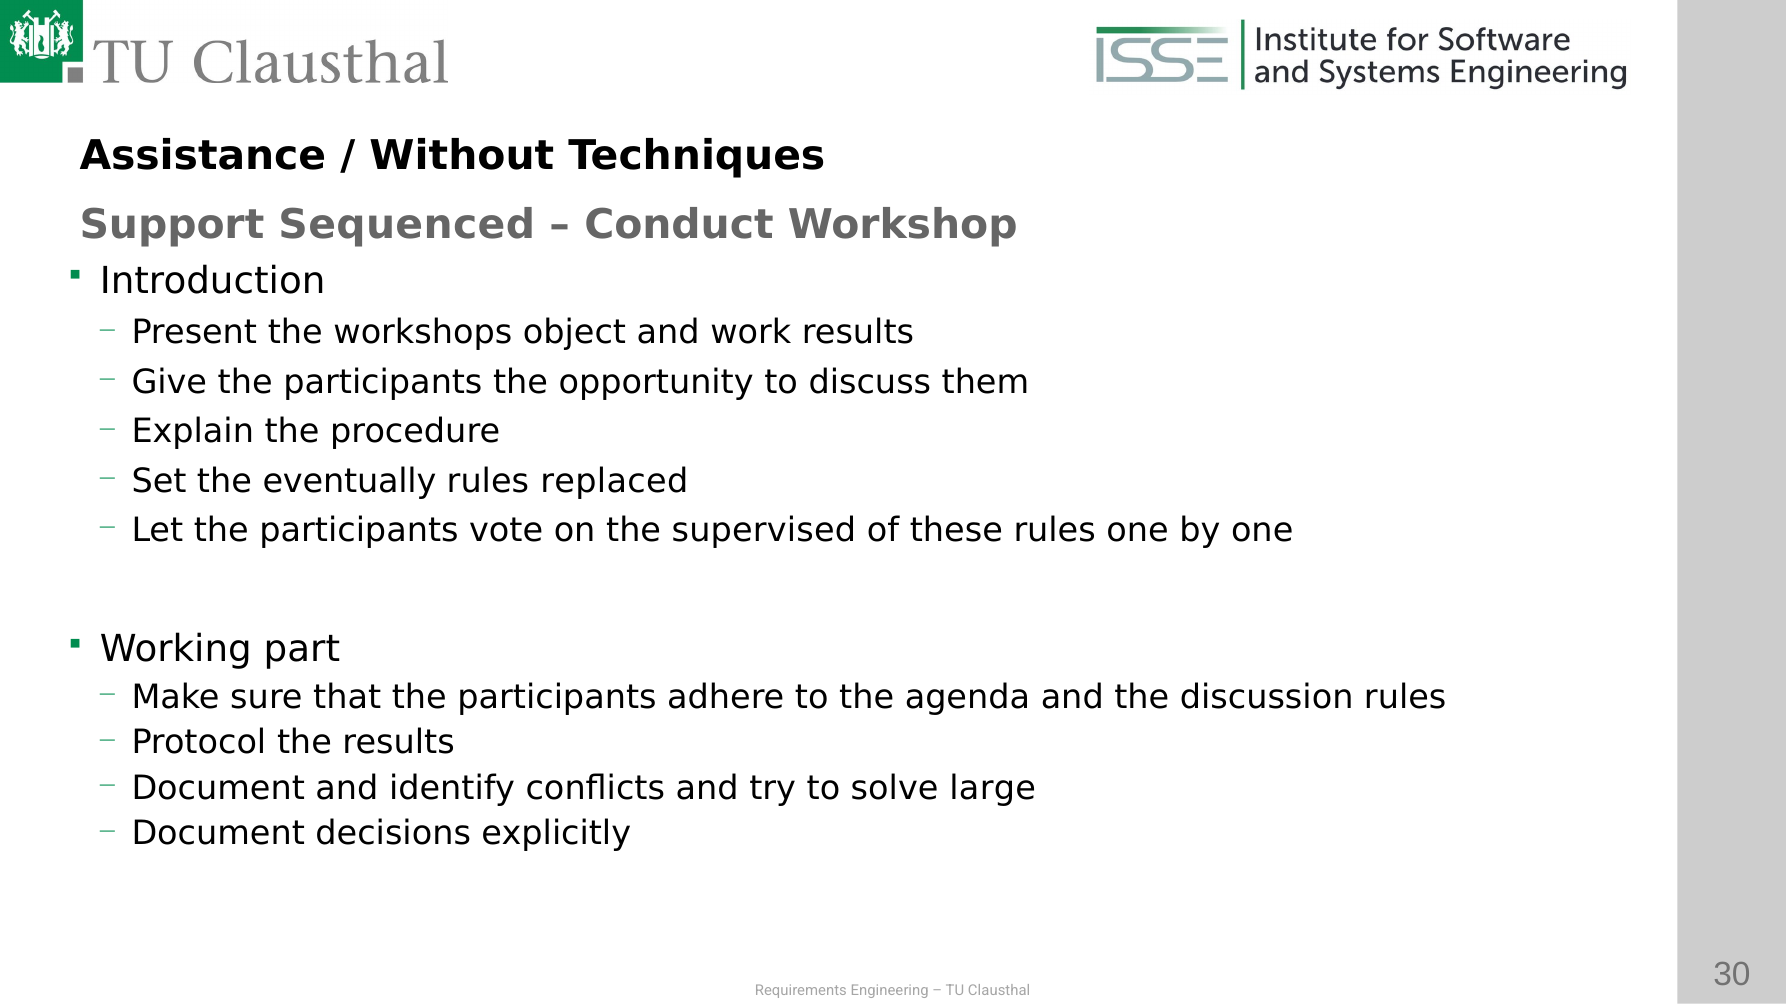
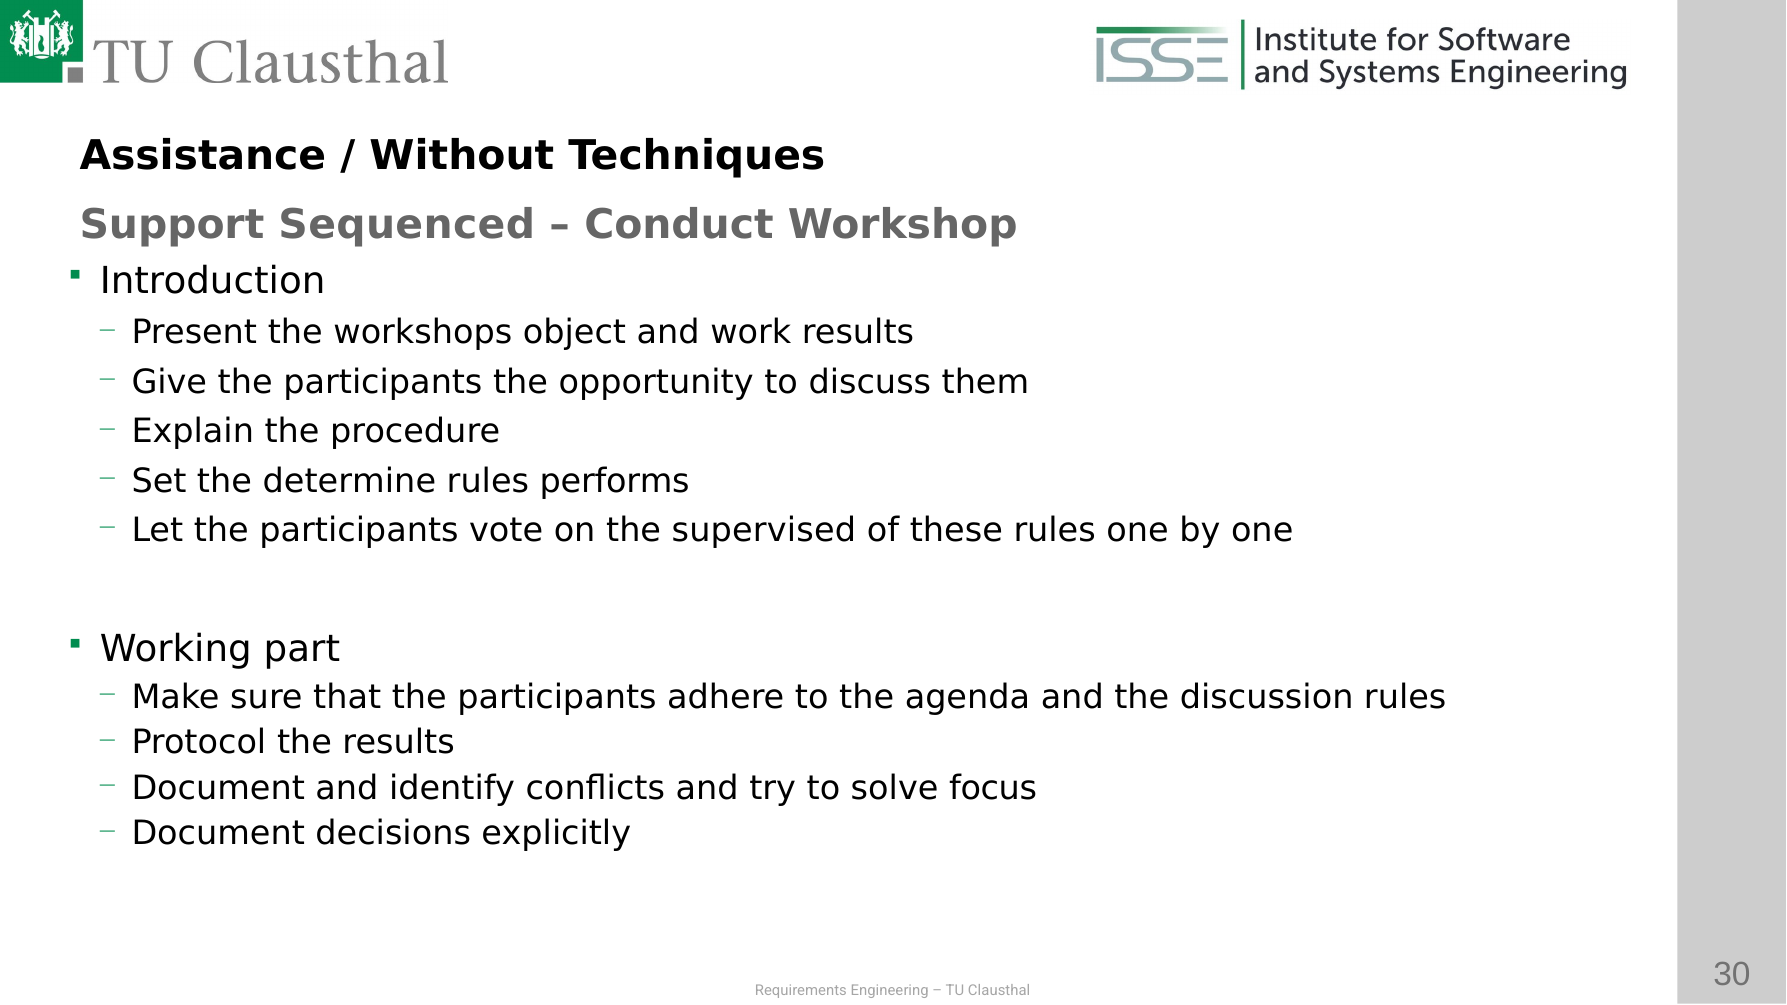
eventually: eventually -> determine
replaced: replaced -> performs
large: large -> focus
